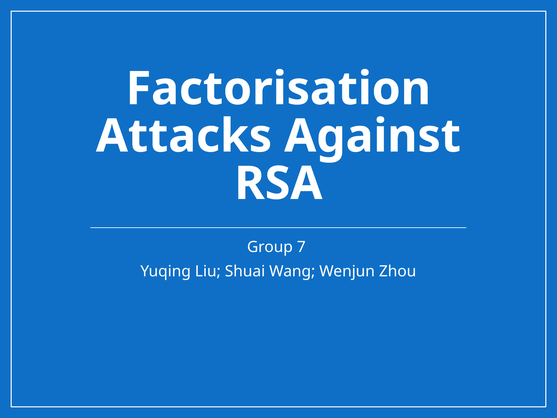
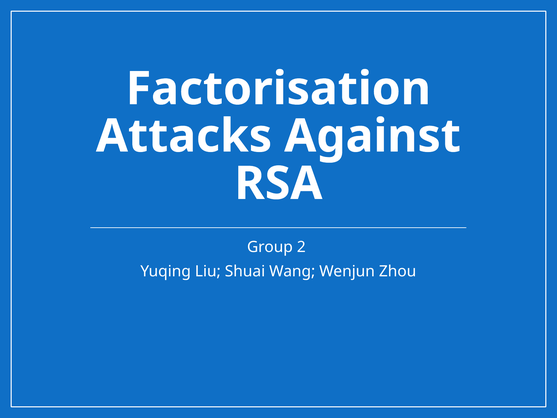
7: 7 -> 2
